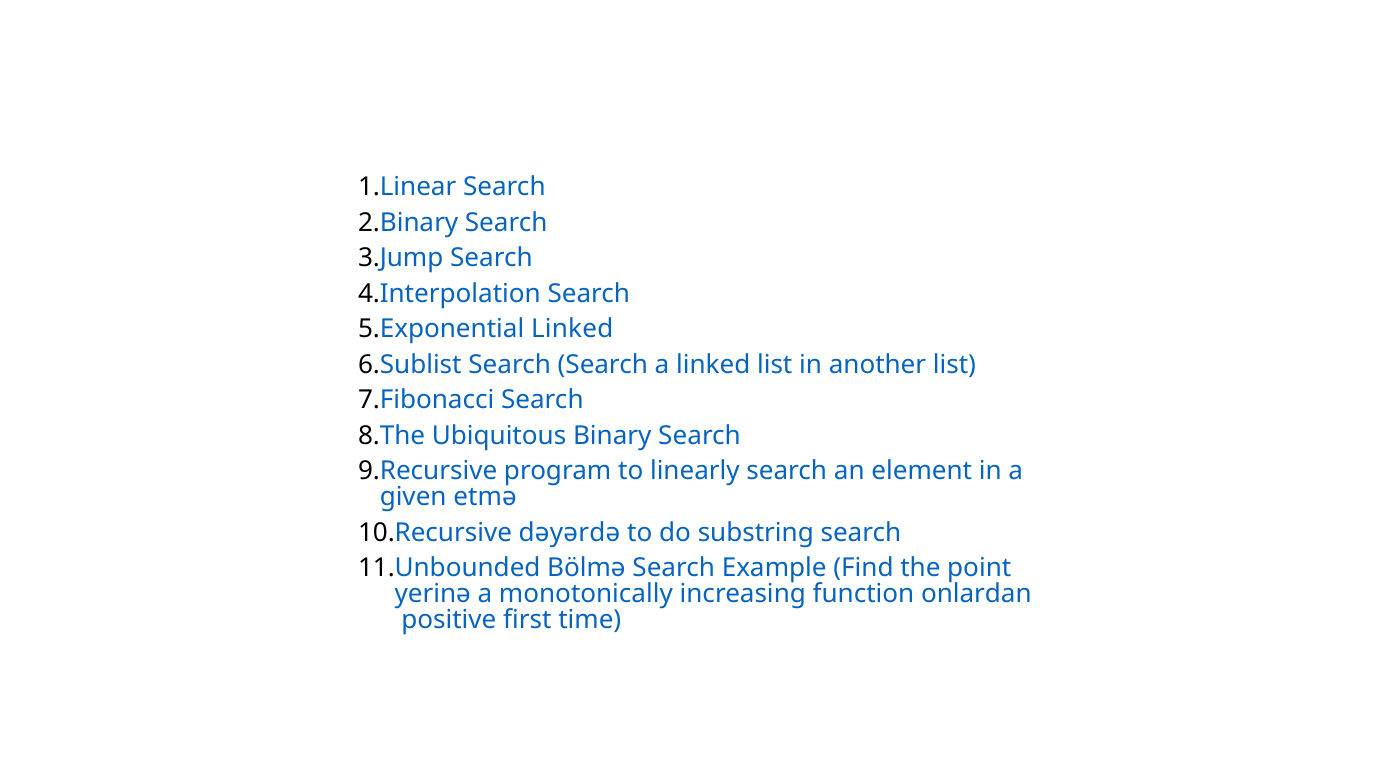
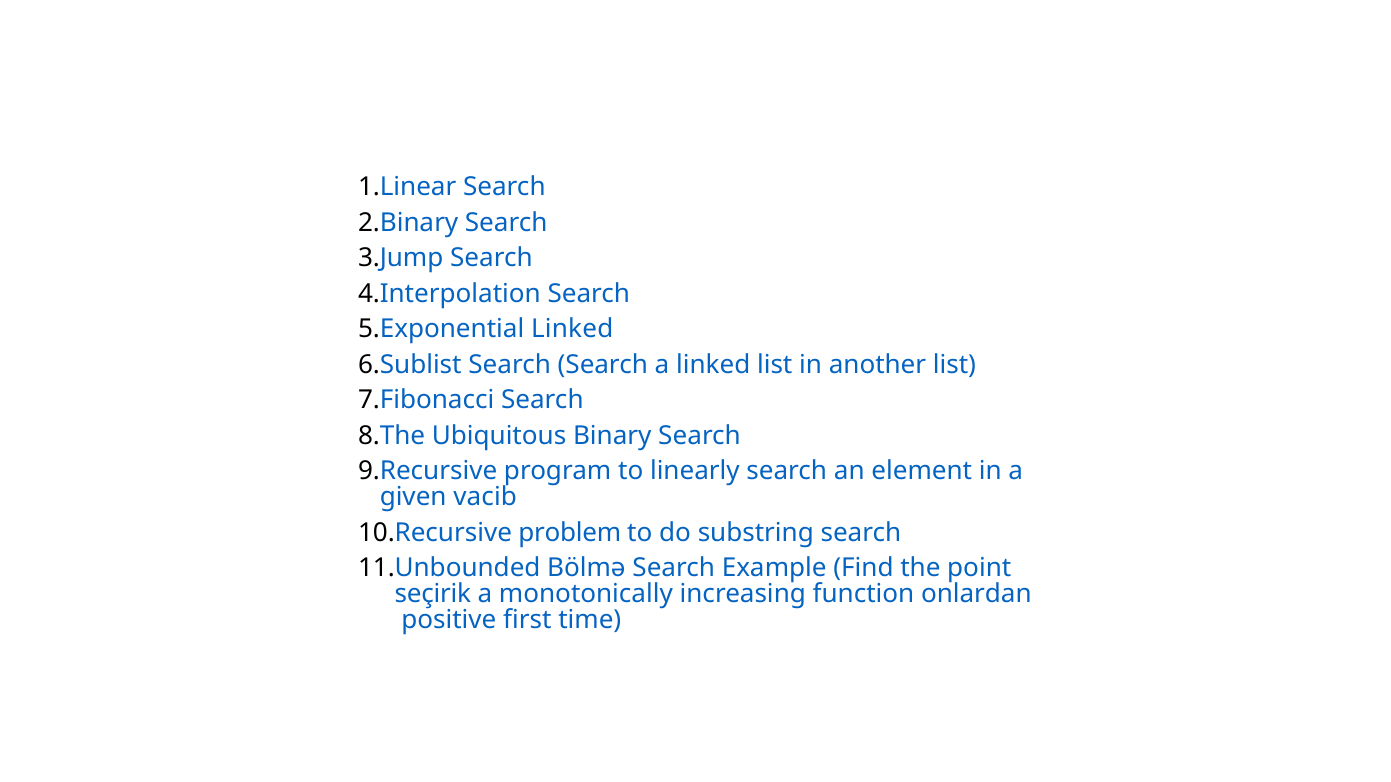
etmə: etmə -> vacib
dəyərdə: dəyərdə -> problem
yerinə: yerinə -> seçirik
